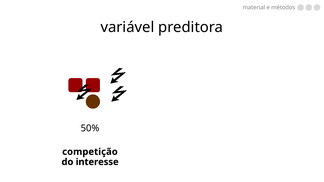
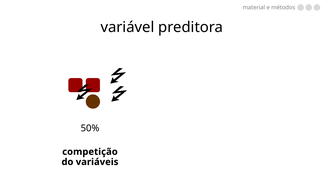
interesse: interesse -> variáveis
